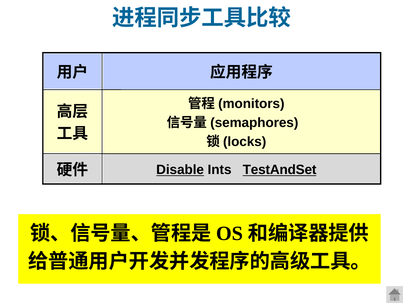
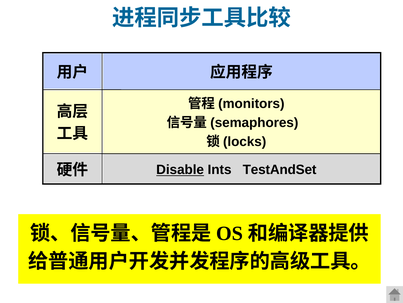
TestAndSet underline: present -> none
